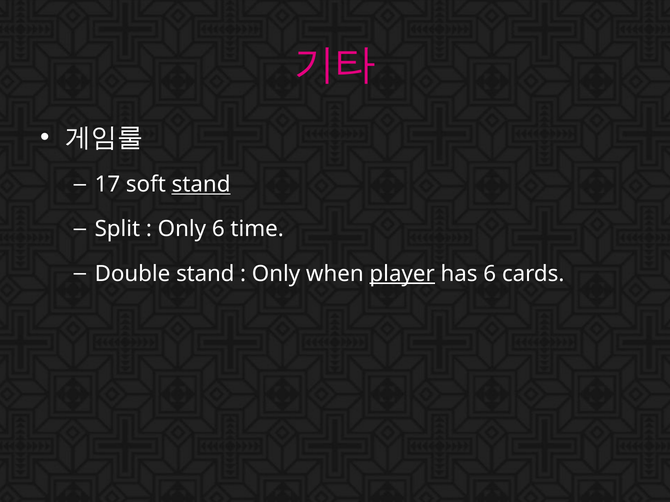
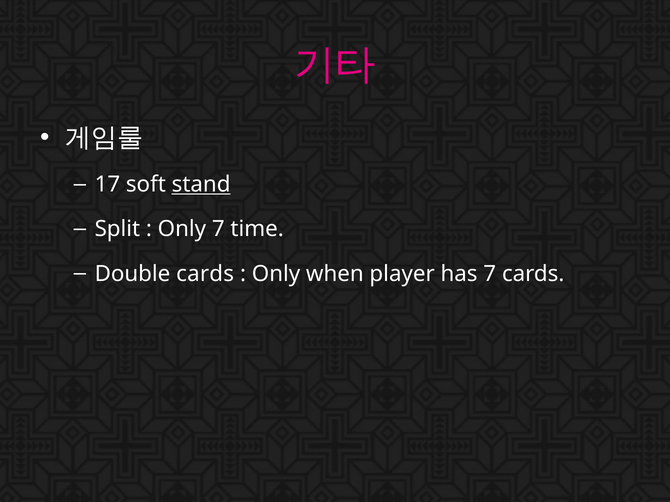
Only 6: 6 -> 7
Double stand: stand -> cards
player underline: present -> none
has 6: 6 -> 7
